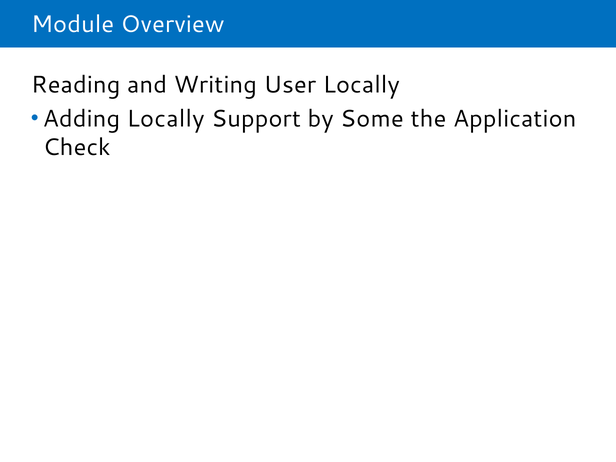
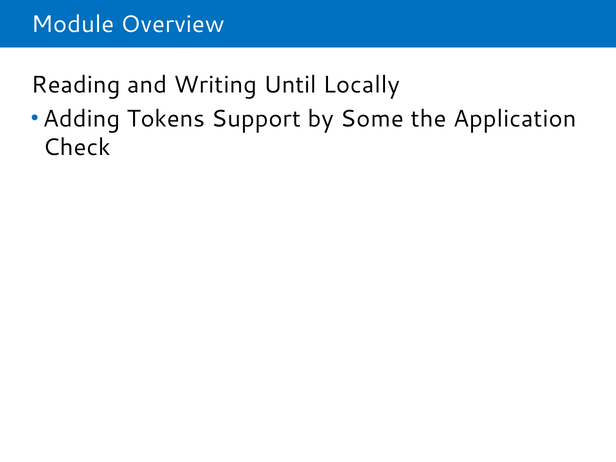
User: User -> Until
Adding Locally: Locally -> Tokens
